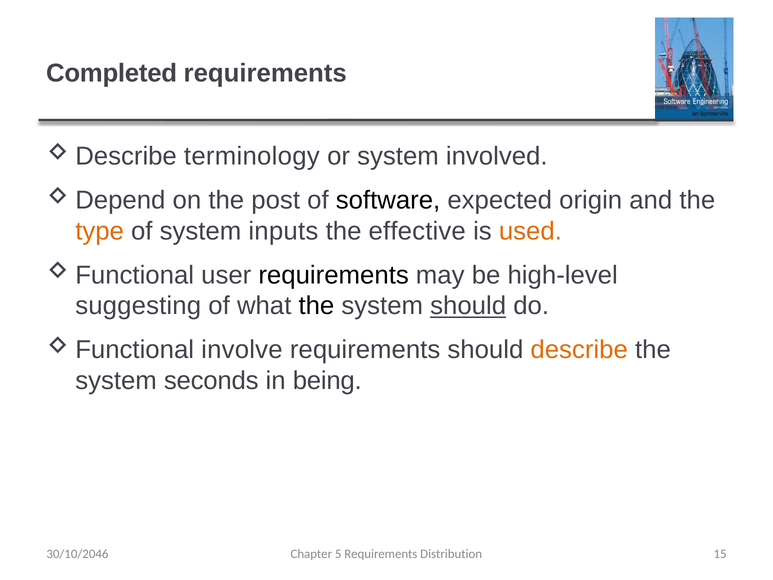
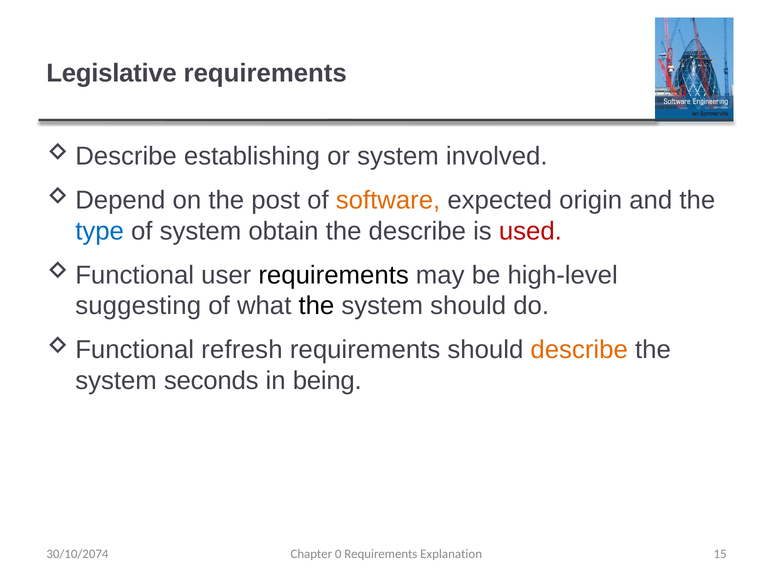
Completed: Completed -> Legislative
terminology: terminology -> establishing
software colour: black -> orange
type colour: orange -> blue
inputs: inputs -> obtain
the effective: effective -> describe
used colour: orange -> red
should at (468, 306) underline: present -> none
involve: involve -> refresh
30/10/2046: 30/10/2046 -> 30/10/2074
5: 5 -> 0
Distribution: Distribution -> Explanation
